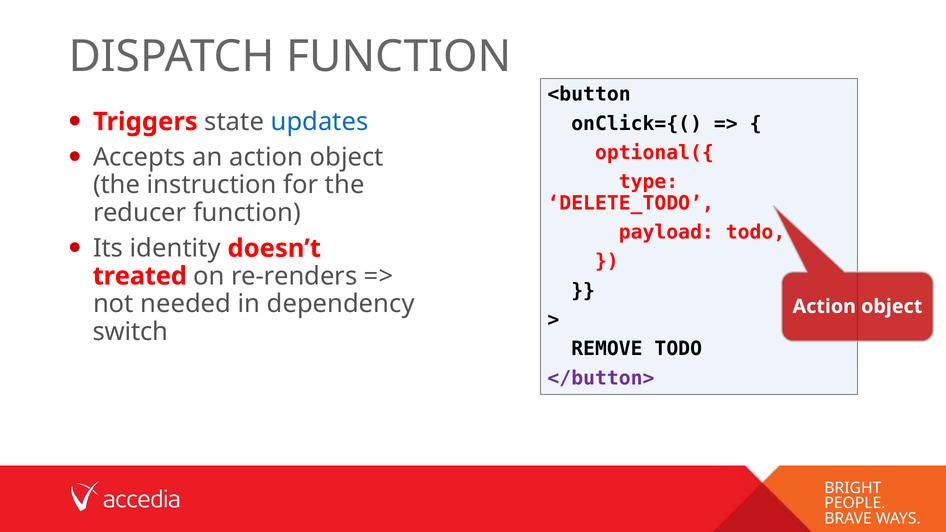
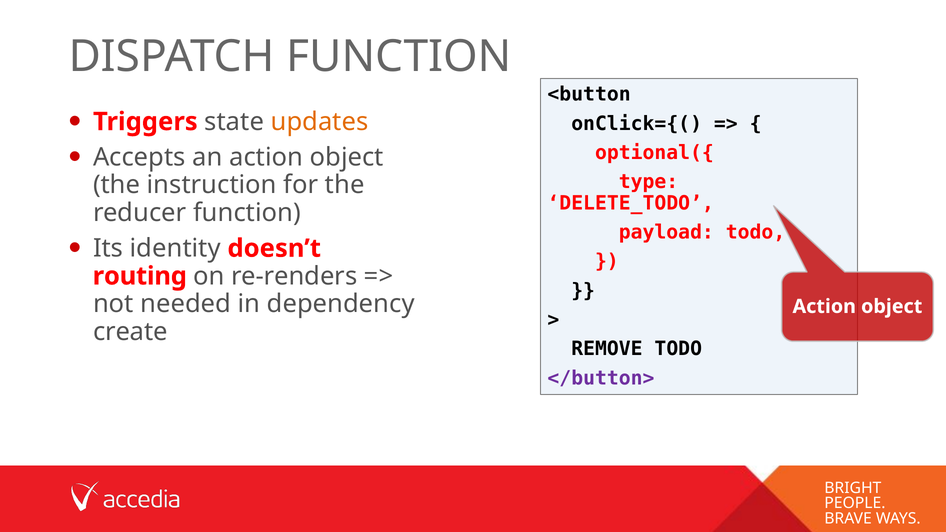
updates colour: blue -> orange
treated: treated -> routing
switch: switch -> create
